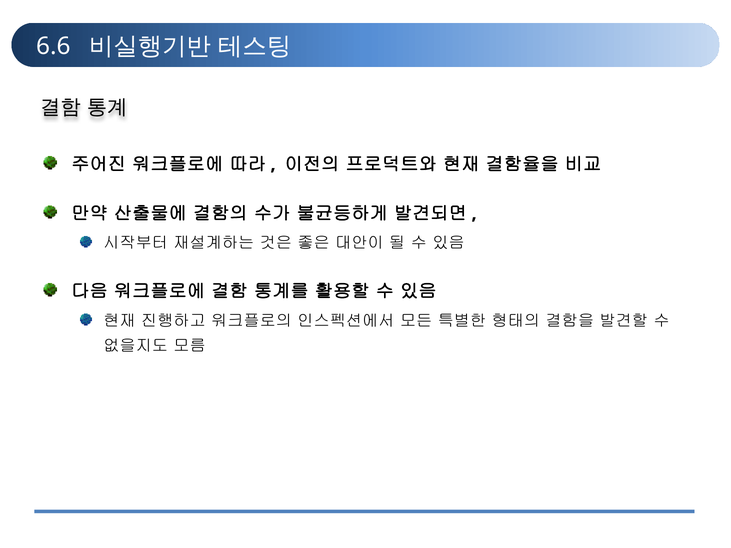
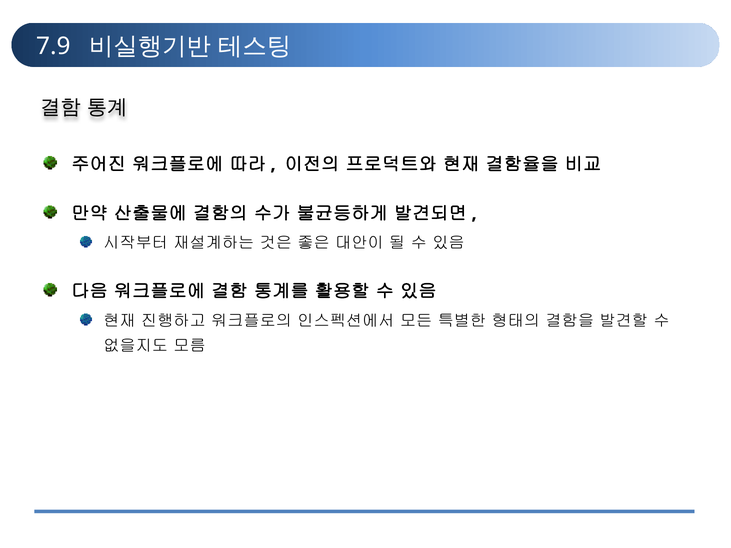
6.6: 6.6 -> 7.9
